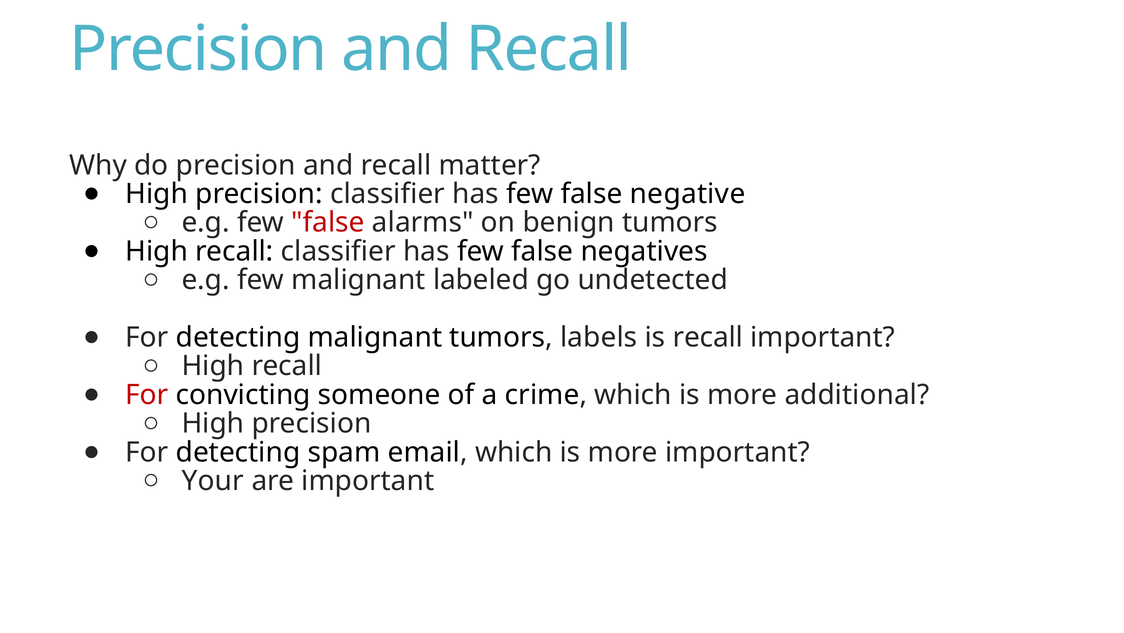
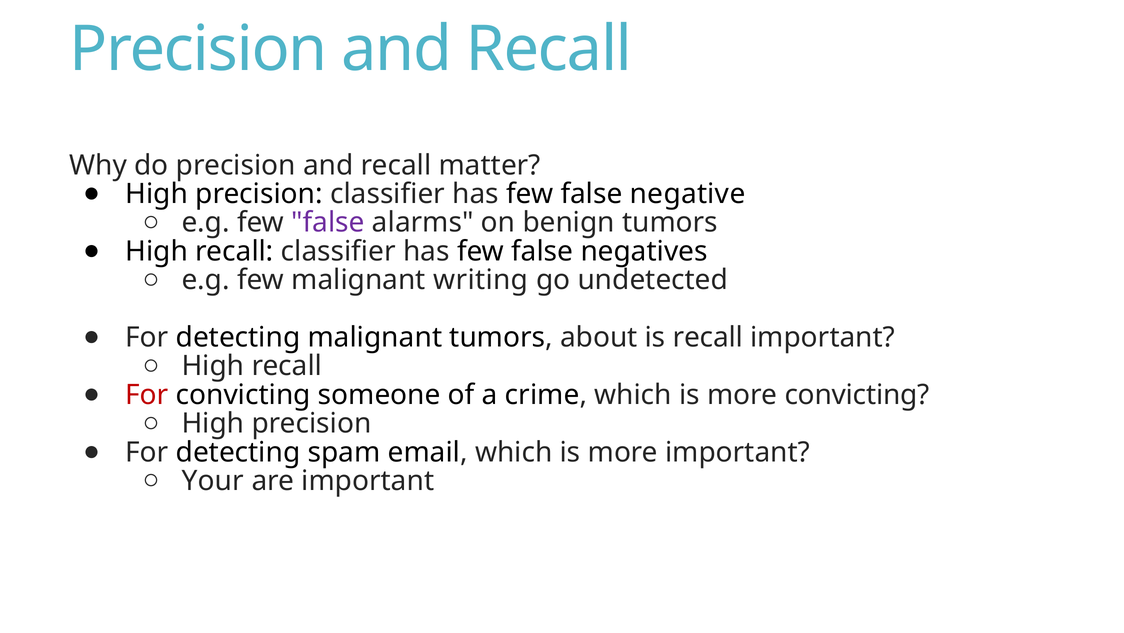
false at (328, 222) colour: red -> purple
labeled: labeled -> writing
labels: labels -> about
more additional: additional -> convicting
